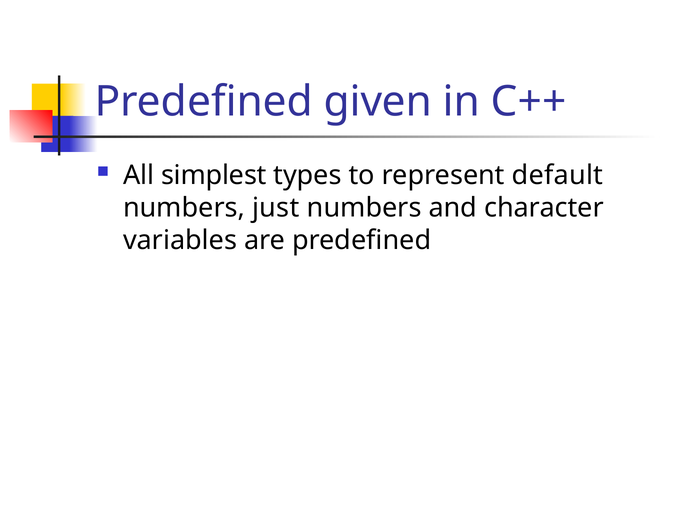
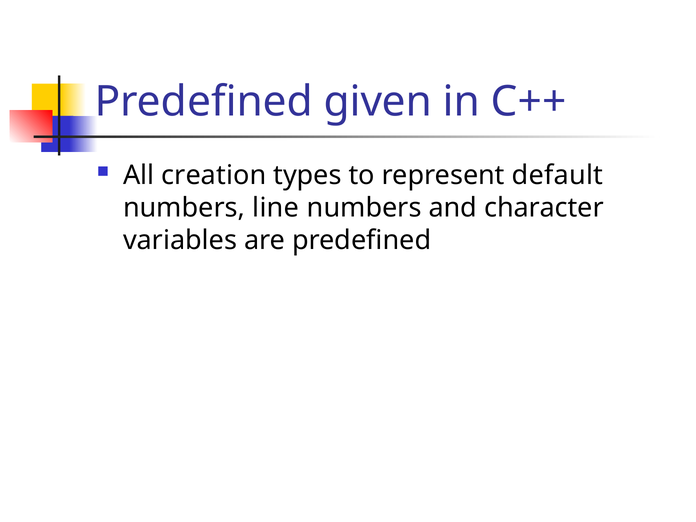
simplest: simplest -> creation
just: just -> line
